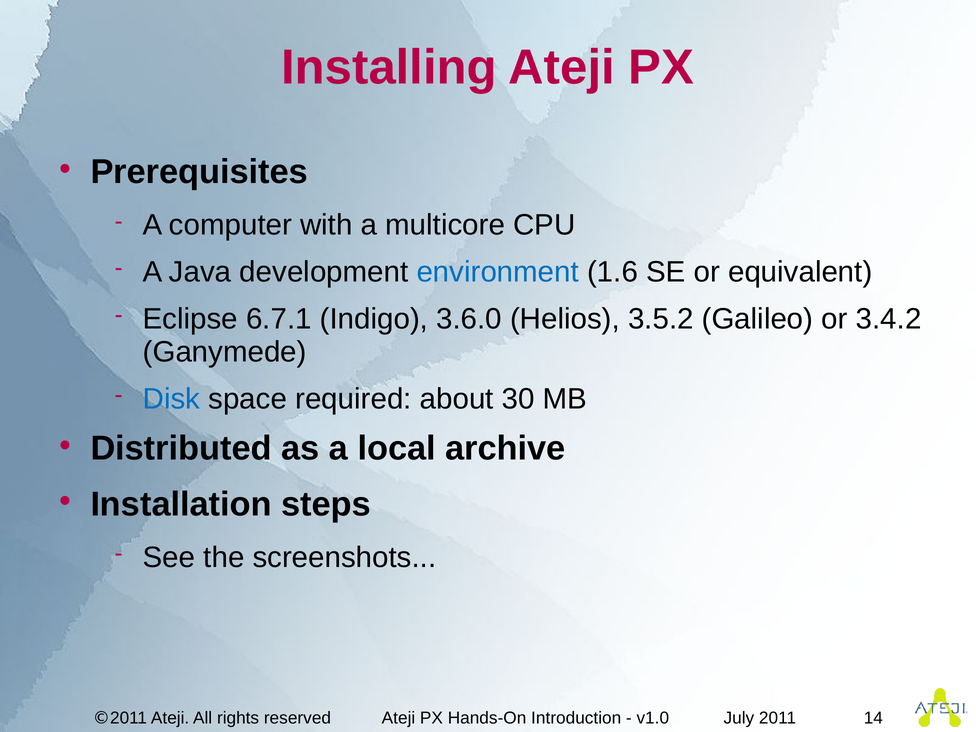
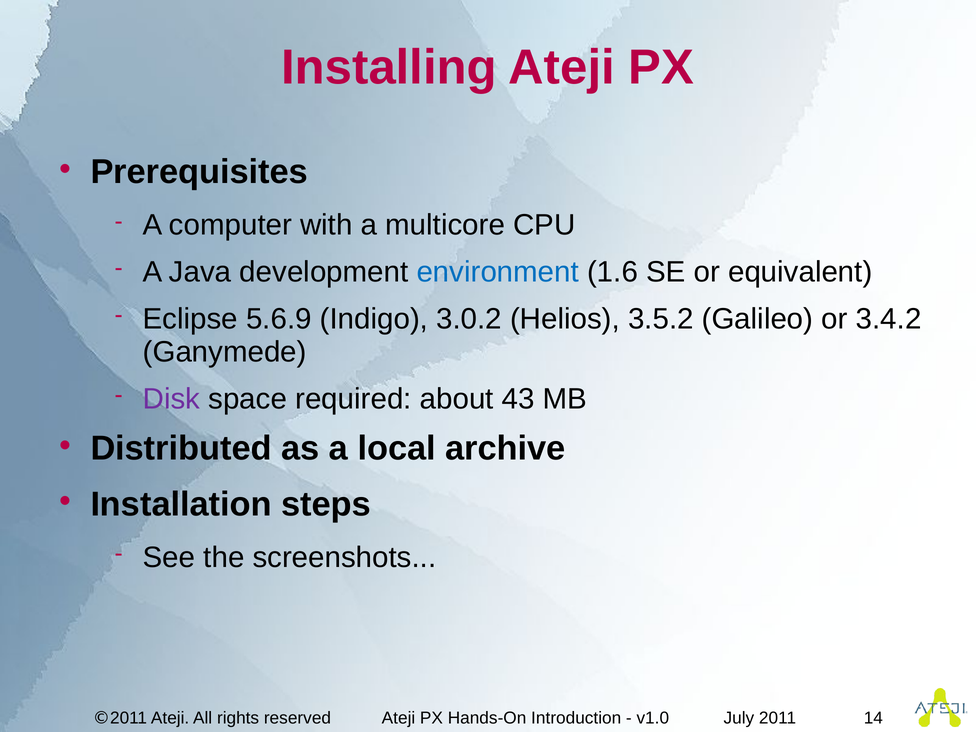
6.7.1: 6.7.1 -> 5.6.9
3.6.0: 3.6.0 -> 3.0.2
Disk colour: blue -> purple
30: 30 -> 43
